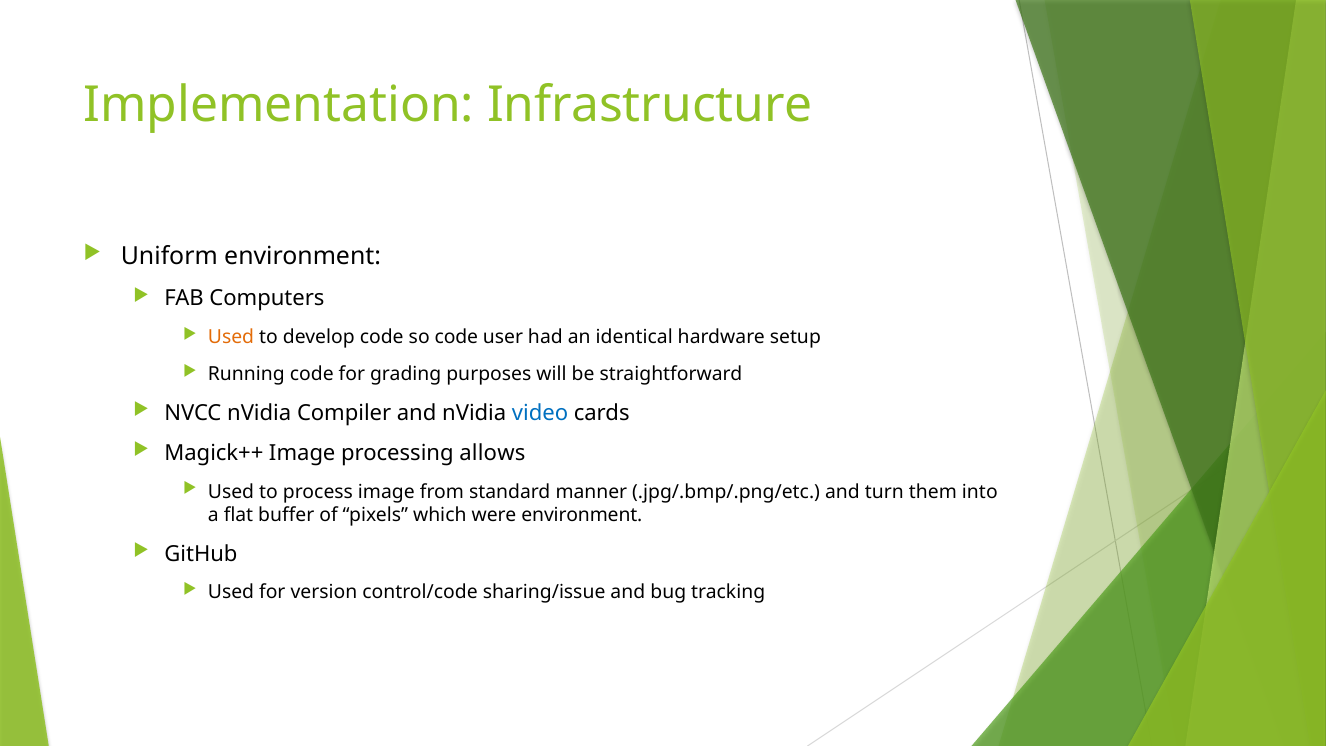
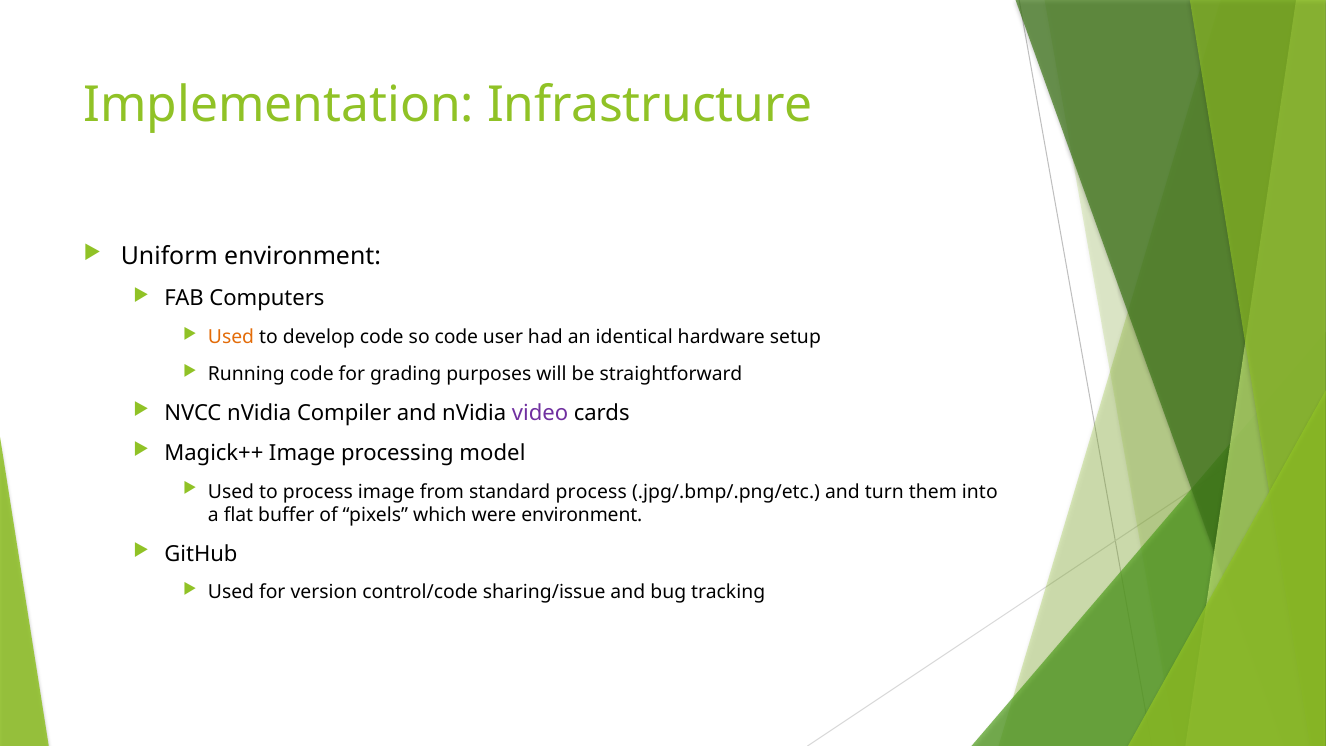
video colour: blue -> purple
allows: allows -> model
standard manner: manner -> process
